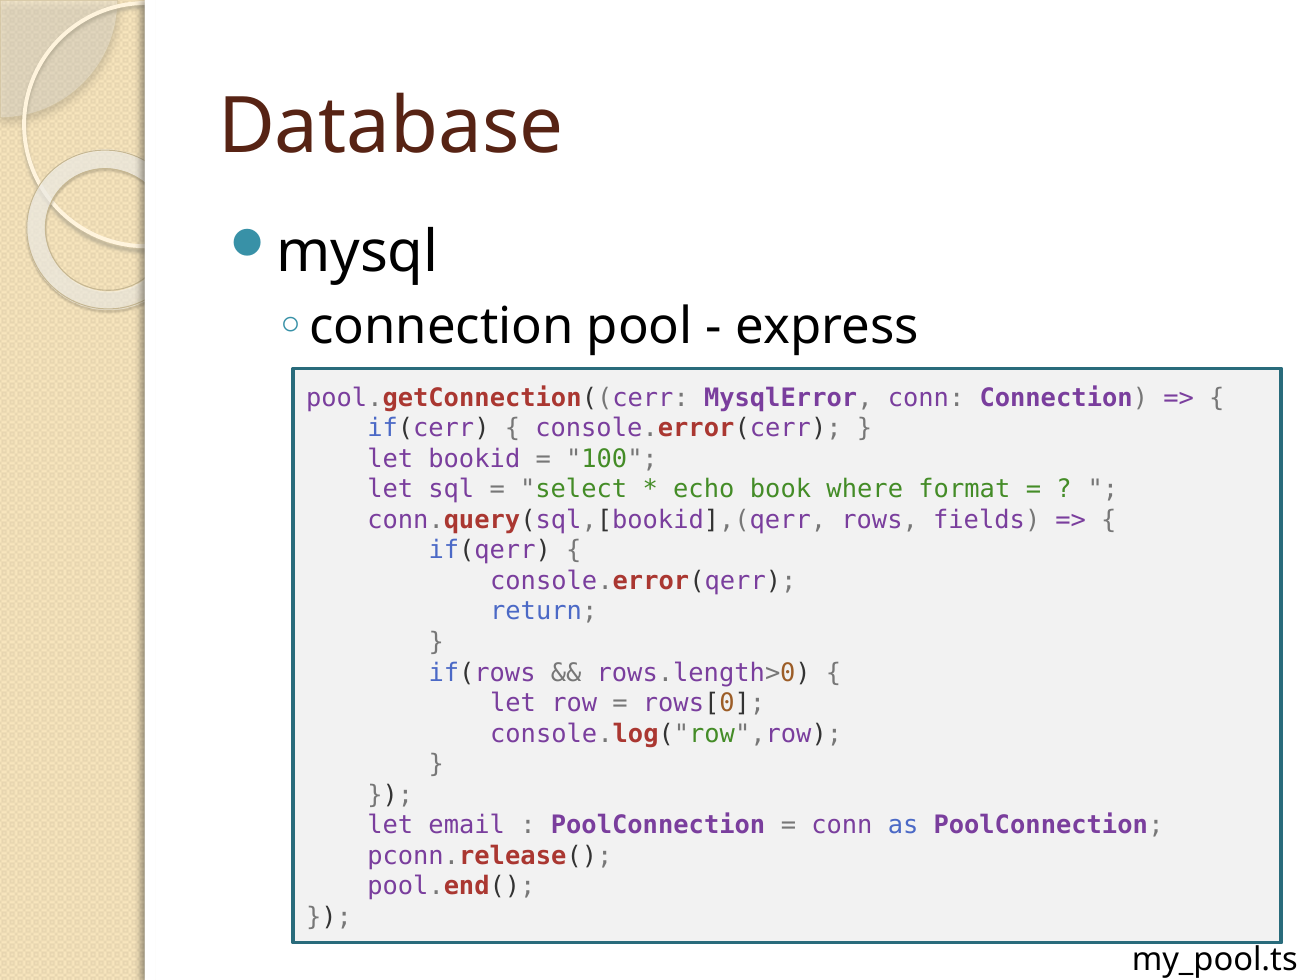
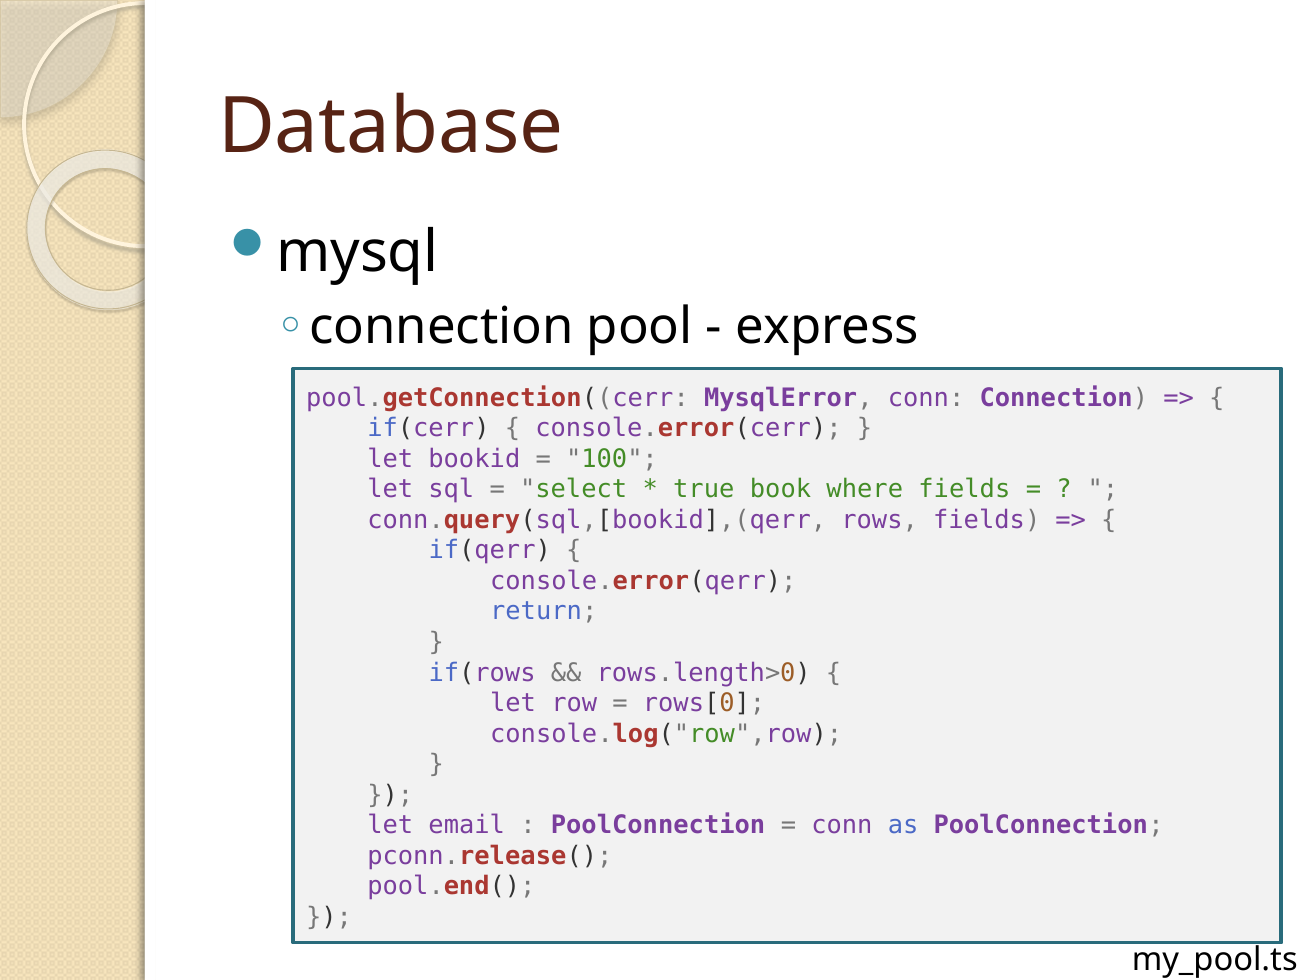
echo: echo -> true
where format: format -> fields
